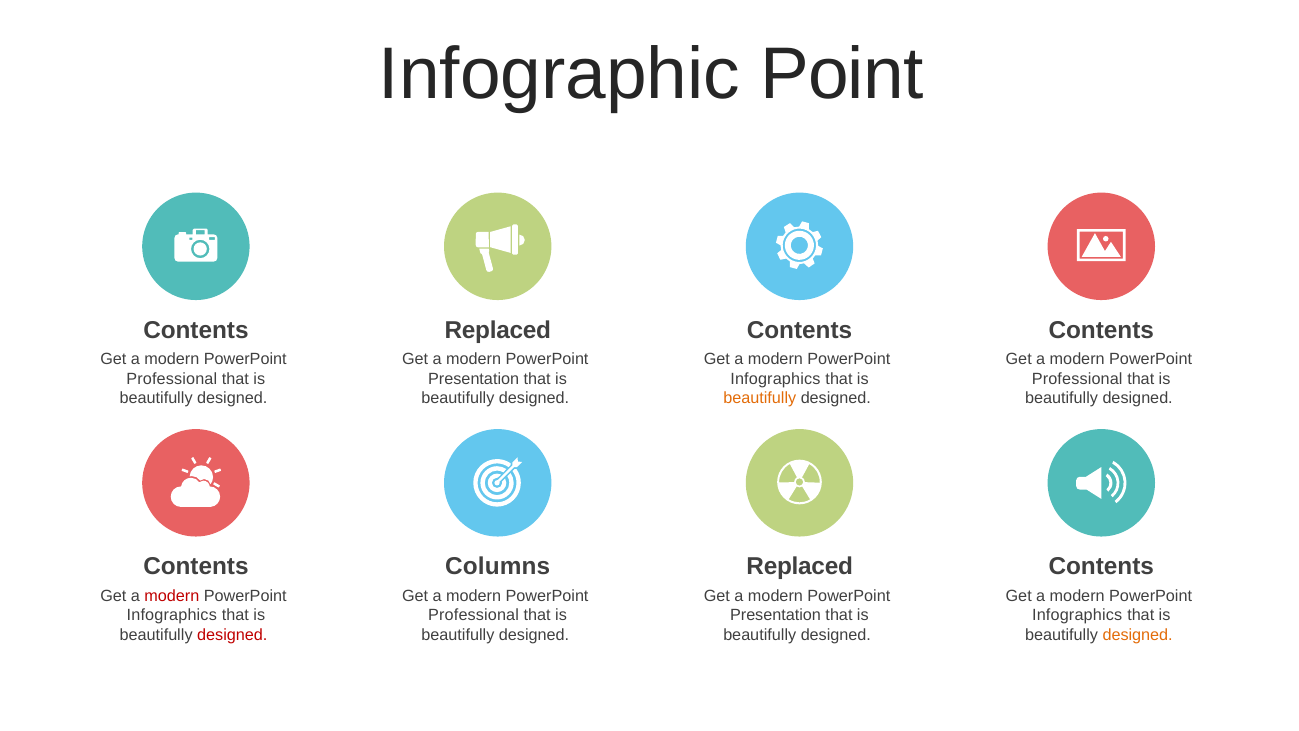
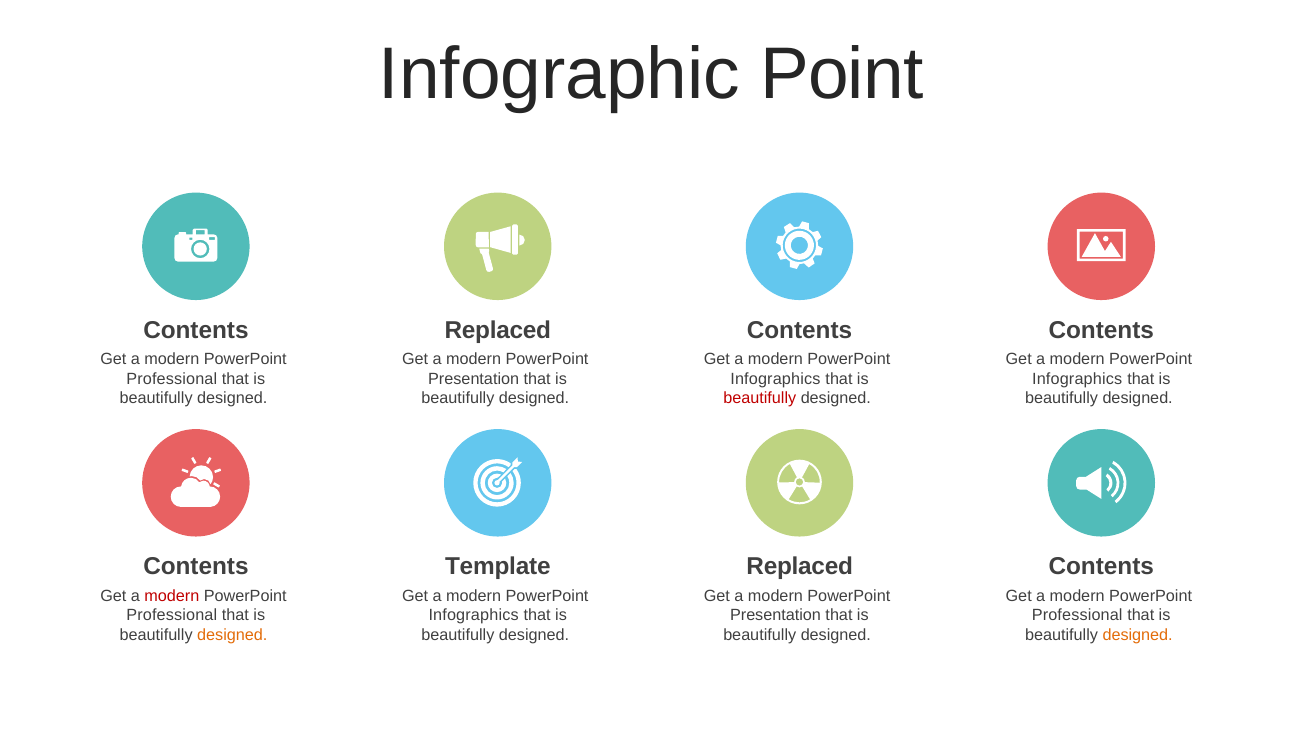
Professional at (1077, 379): Professional -> Infographics
beautifully at (760, 398) colour: orange -> red
Columns: Columns -> Template
Infographics at (172, 615): Infographics -> Professional
Professional at (474, 615): Professional -> Infographics
Infographics at (1077, 615): Infographics -> Professional
designed at (232, 635) colour: red -> orange
